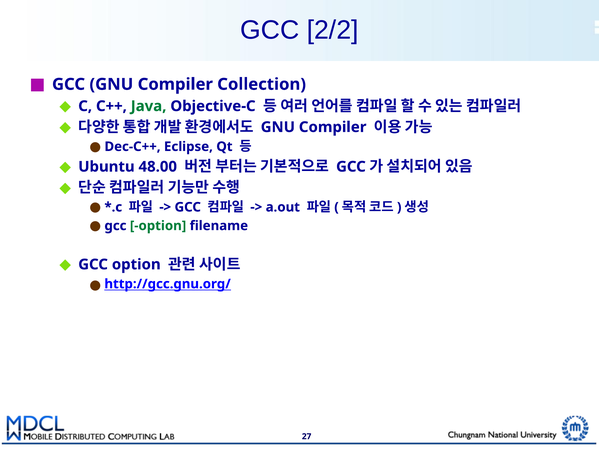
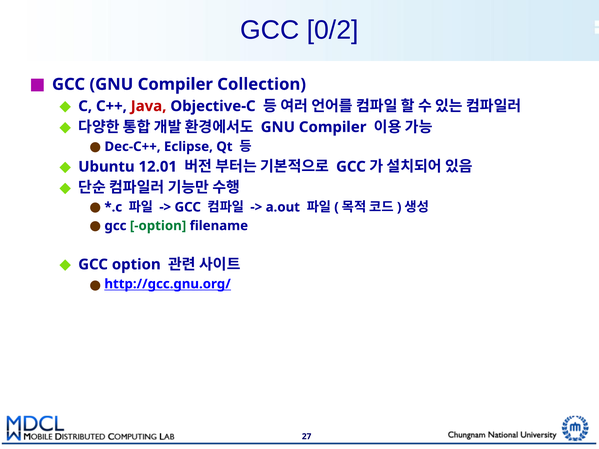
2/2: 2/2 -> 0/2
Java colour: green -> red
48.00: 48.00 -> 12.01
